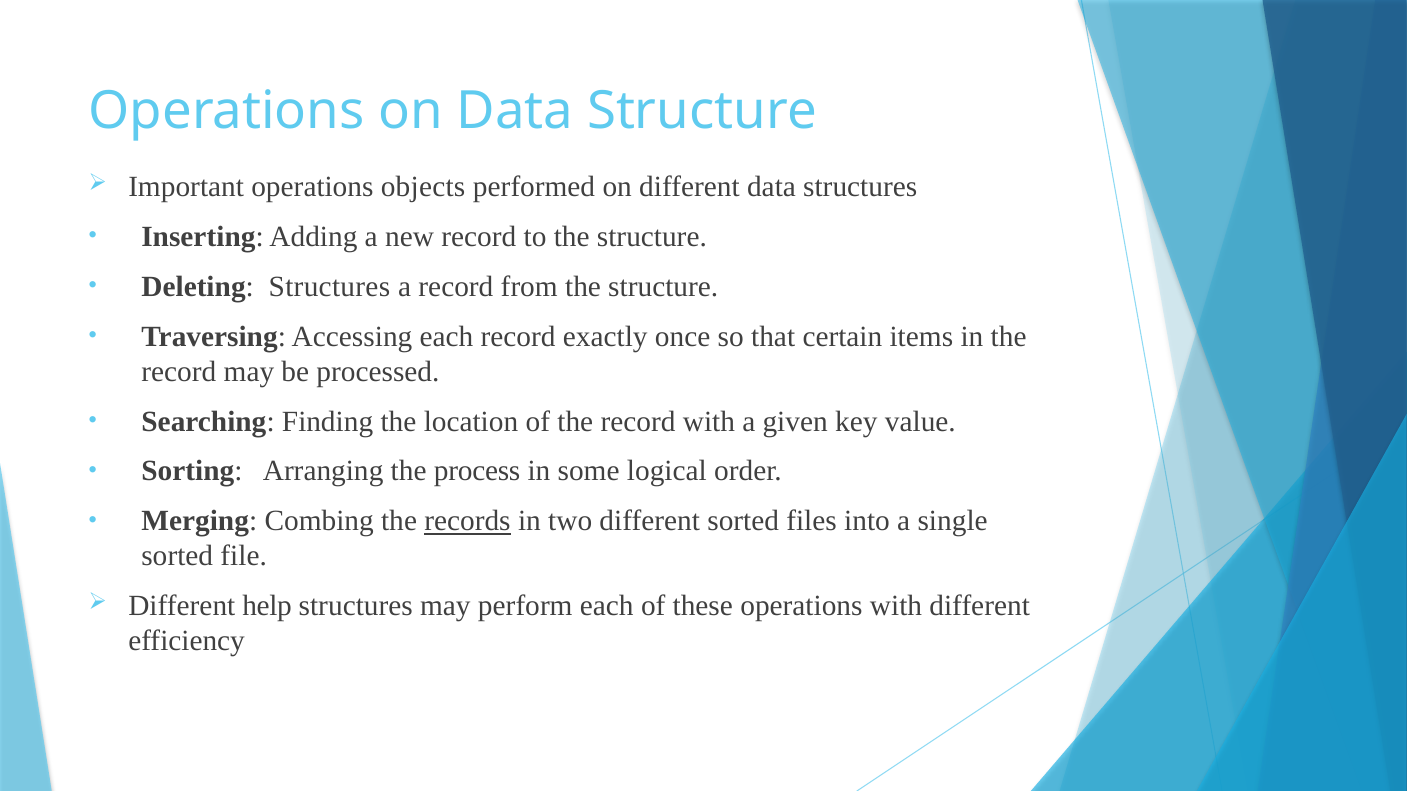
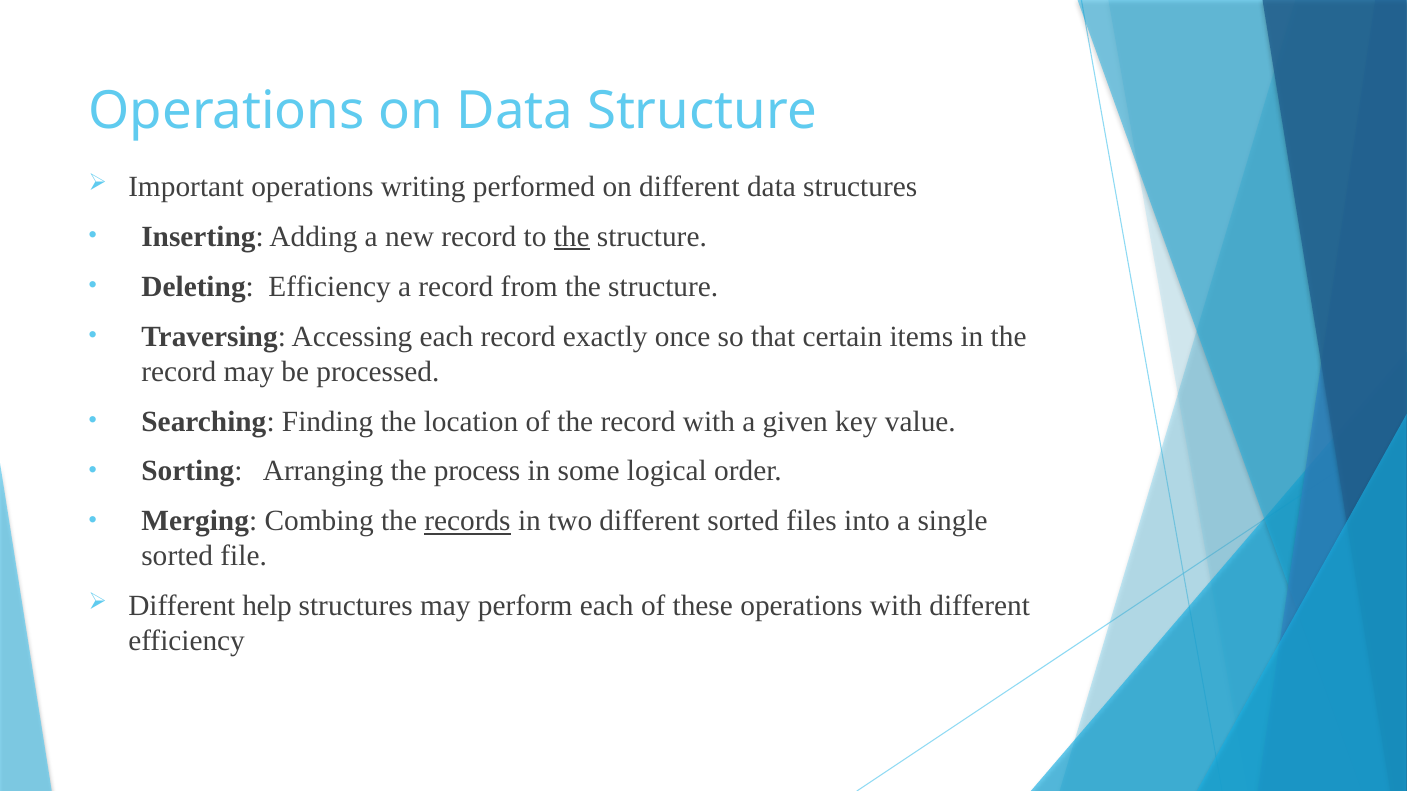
objects: objects -> writing
the at (572, 237) underline: none -> present
Deleting Structures: Structures -> Efficiency
